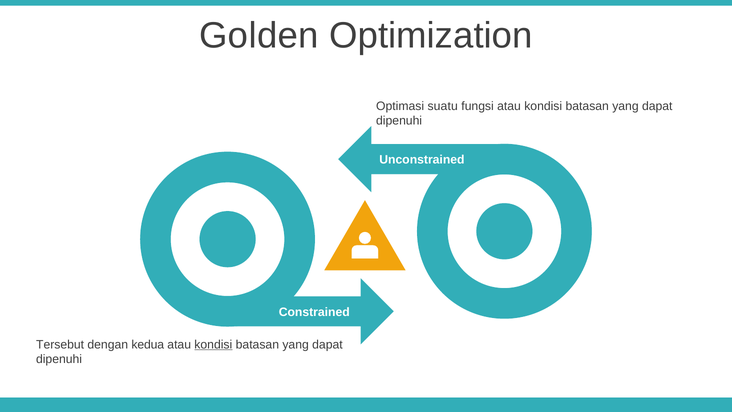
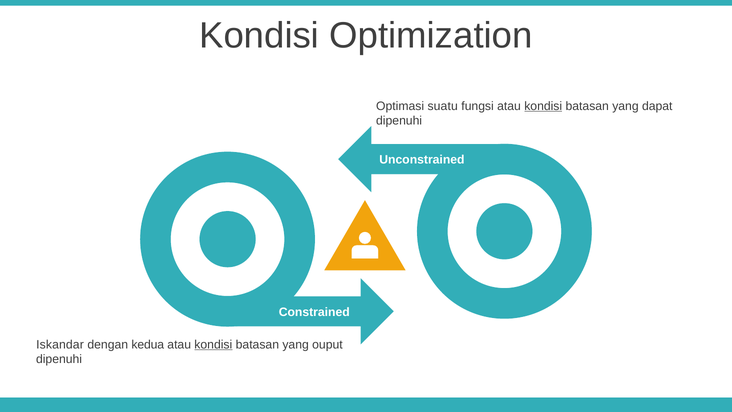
Golden at (259, 35): Golden -> Kondisi
kondisi at (543, 106) underline: none -> present
Tersebut: Tersebut -> Iskandar
dapat at (327, 344): dapat -> ouput
